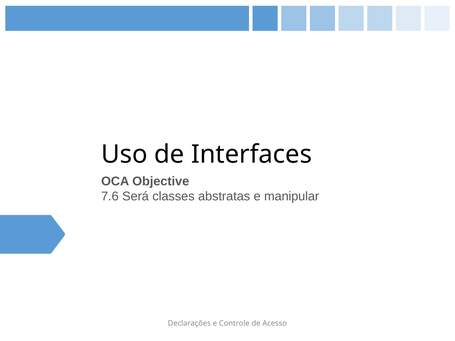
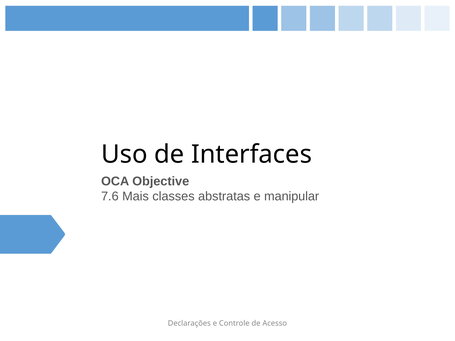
Será: Será -> Mais
